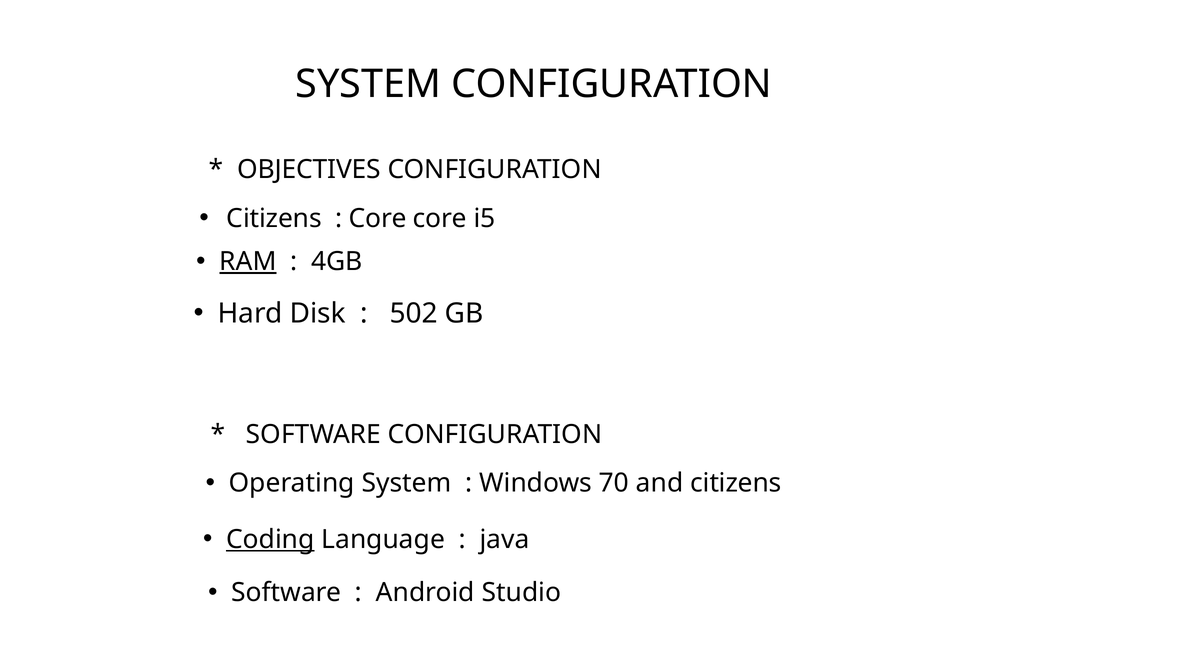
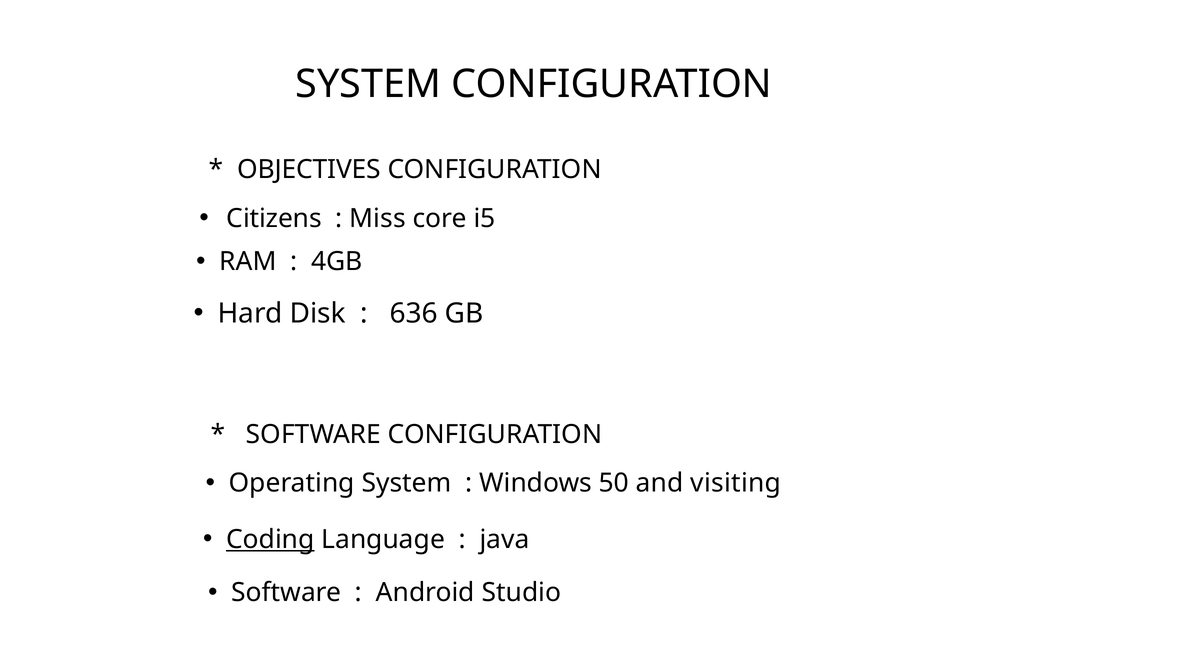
Core at (378, 219): Core -> Miss
RAM underline: present -> none
502: 502 -> 636
70: 70 -> 50
and citizens: citizens -> visiting
